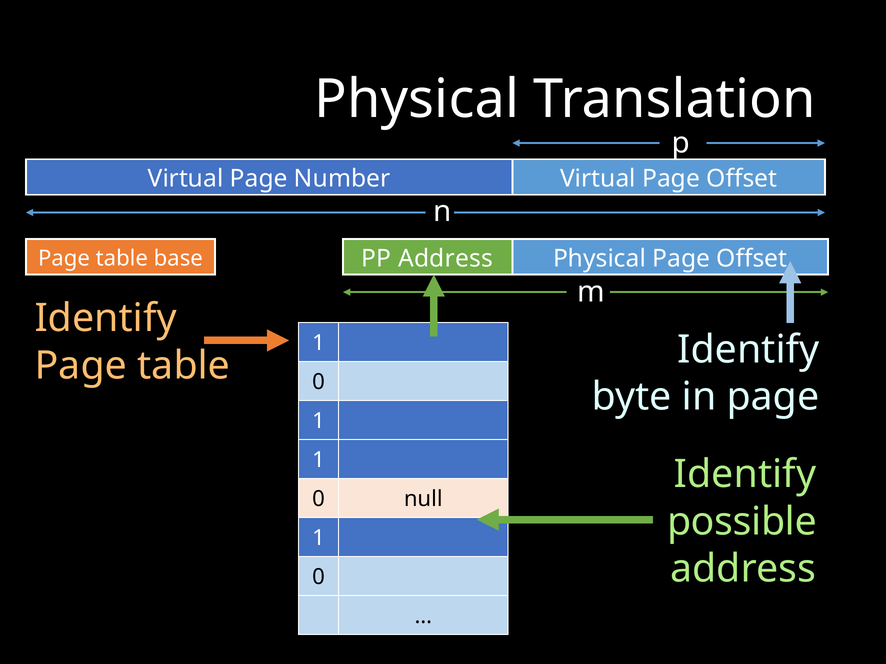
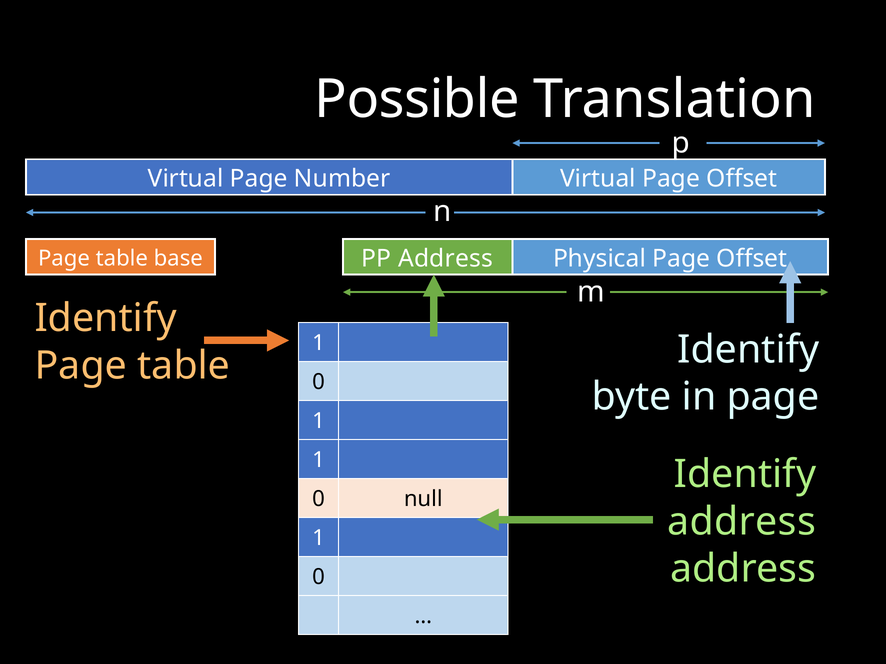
Physical at (417, 99): Physical -> Possible
possible at (742, 522): possible -> address
